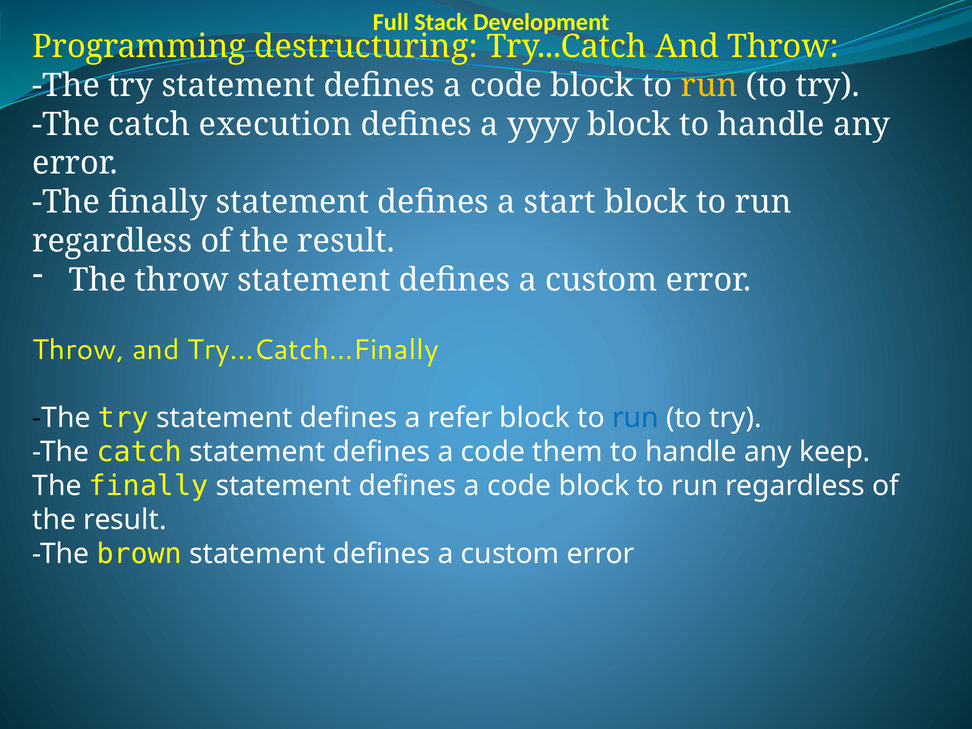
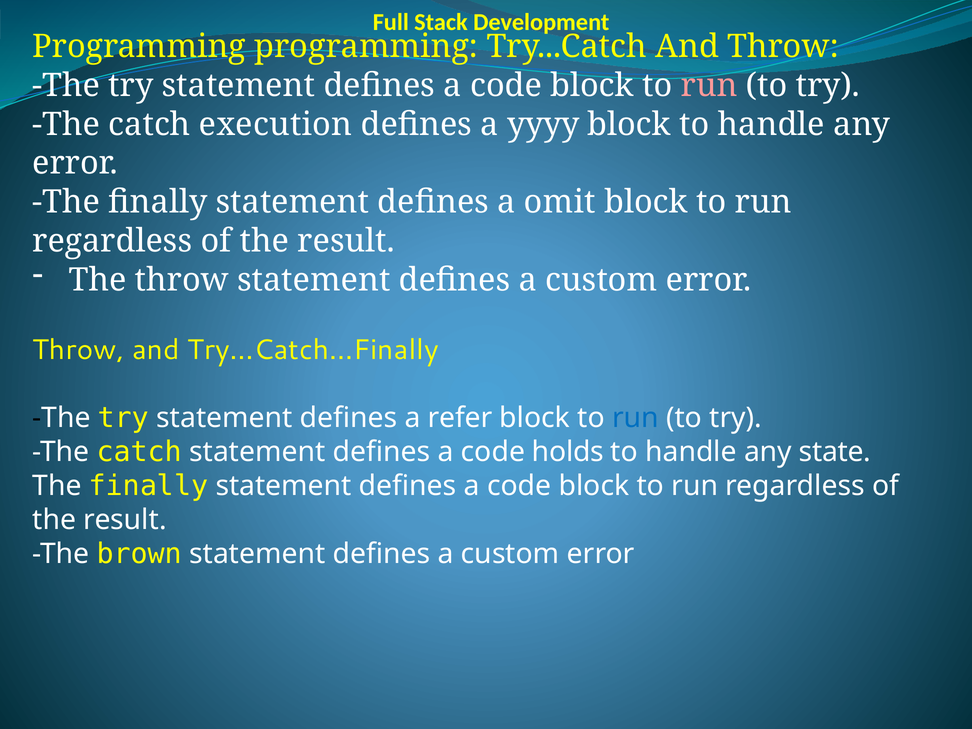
Programming destructuring: destructuring -> programming
run at (709, 85) colour: yellow -> pink
start: start -> omit
them: them -> holds
keep: keep -> state
